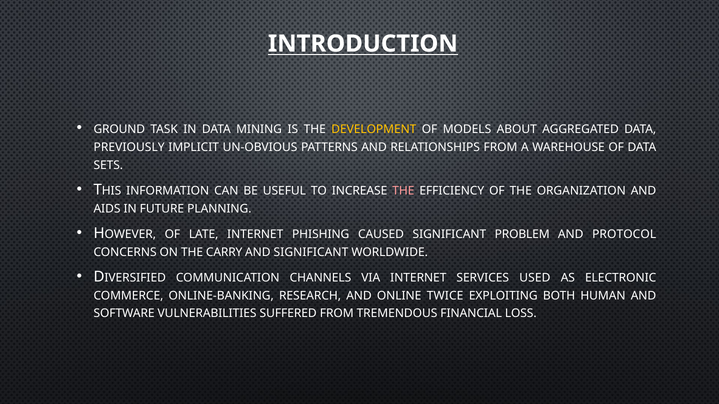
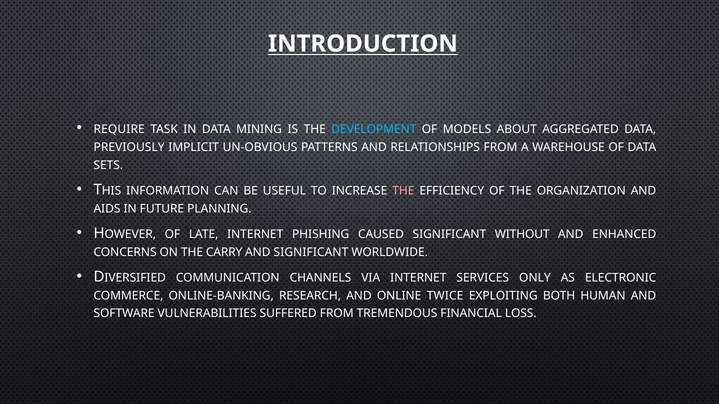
GROUND: GROUND -> REQUIRE
DEVELOPMENT colour: yellow -> light blue
PROBLEM: PROBLEM -> WITHOUT
PROTOCOL: PROTOCOL -> ENHANCED
USED: USED -> ONLY
